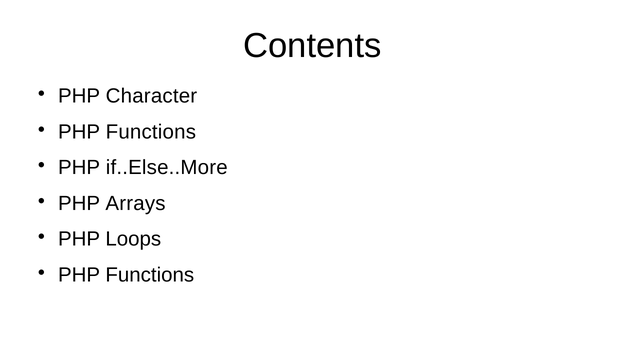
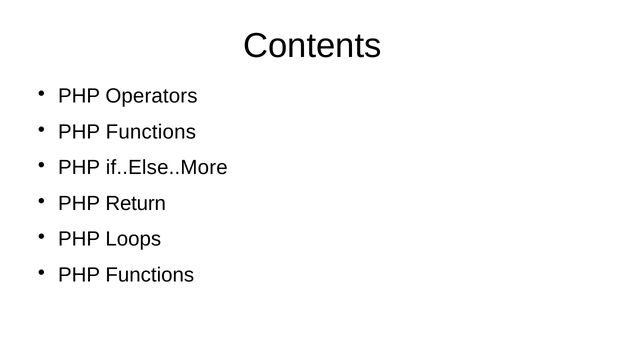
Character: Character -> Operators
Arrays: Arrays -> Return
